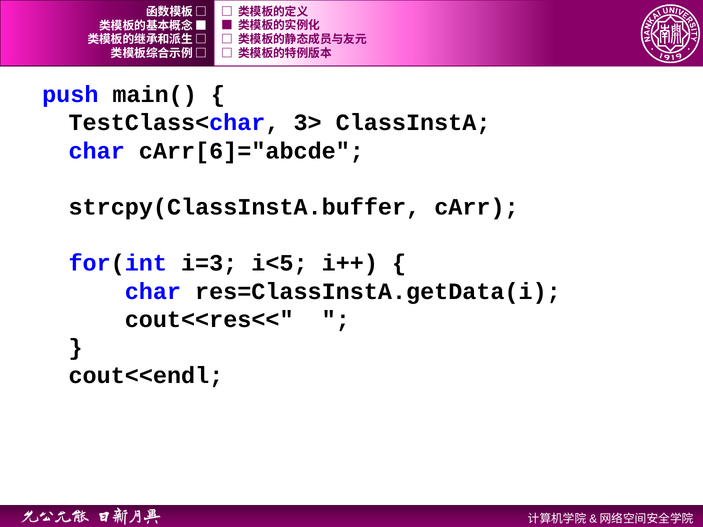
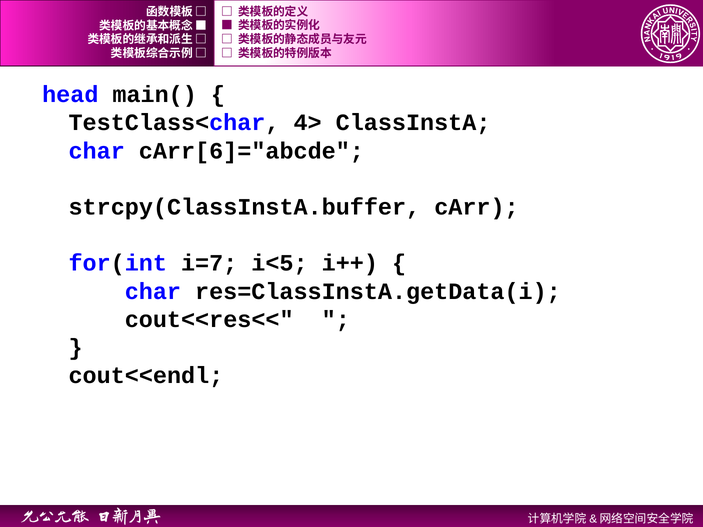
push: push -> head
3>: 3> -> 4>
i=3: i=3 -> i=7
